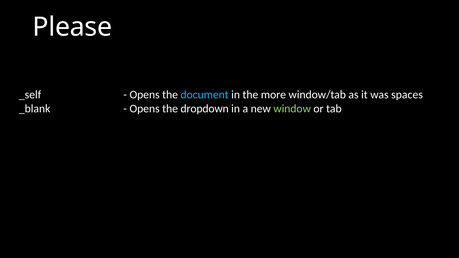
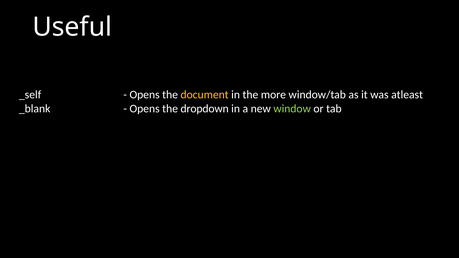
Please: Please -> Useful
document colour: light blue -> yellow
spaces: spaces -> atleast
